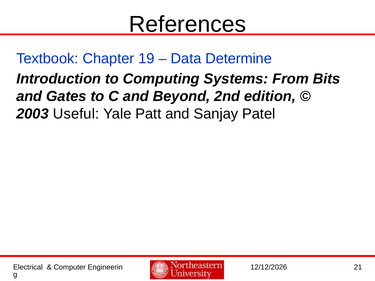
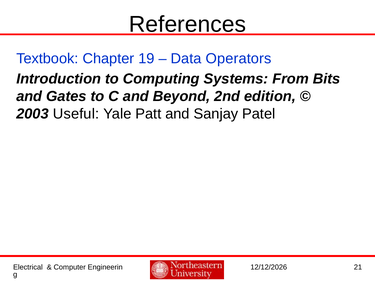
Determine: Determine -> Operators
